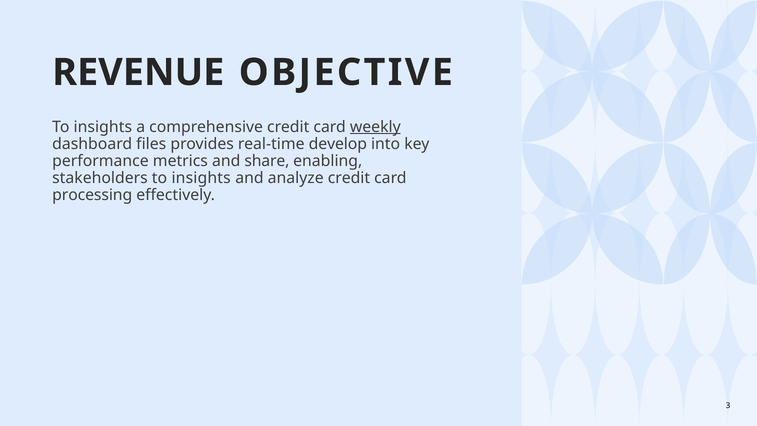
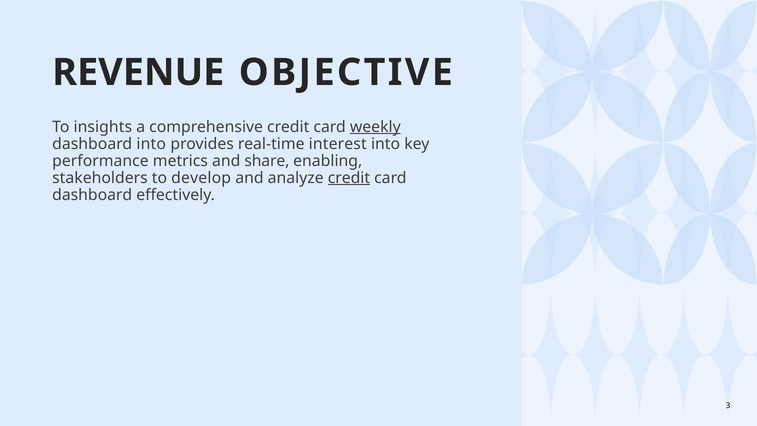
dashboard files: files -> into
develop: develop -> interest
stakeholders to insights: insights -> develop
credit at (349, 178) underline: none -> present
processing at (92, 195): processing -> dashboard
